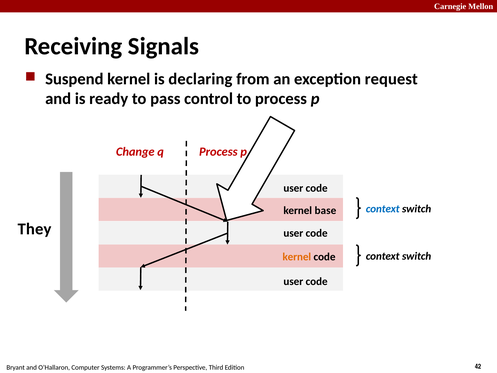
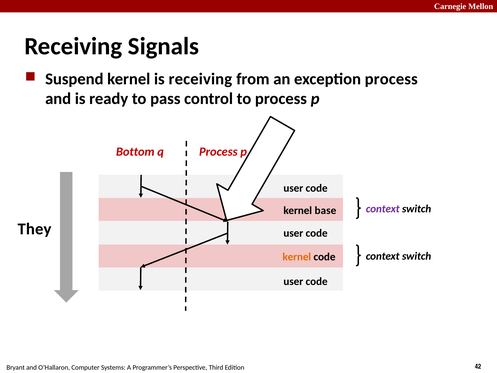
is declaring: declaring -> receiving
exception request: request -> process
Change: Change -> Bottom
context at (383, 209) colour: blue -> purple
